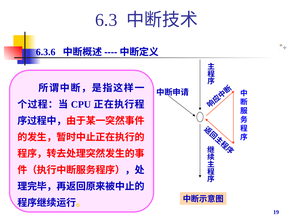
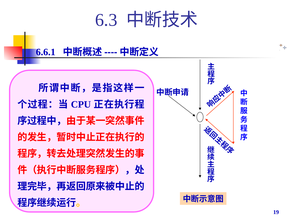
6.3.6: 6.3.6 -> 6.6.1
